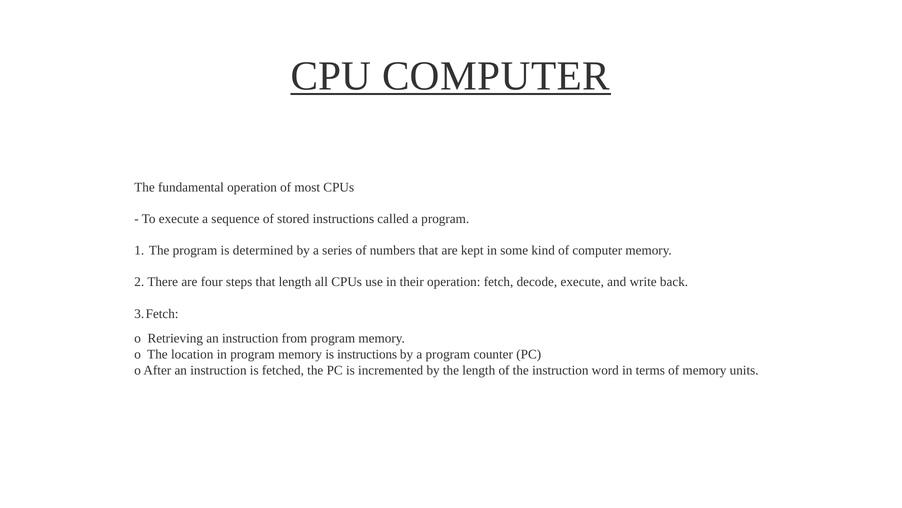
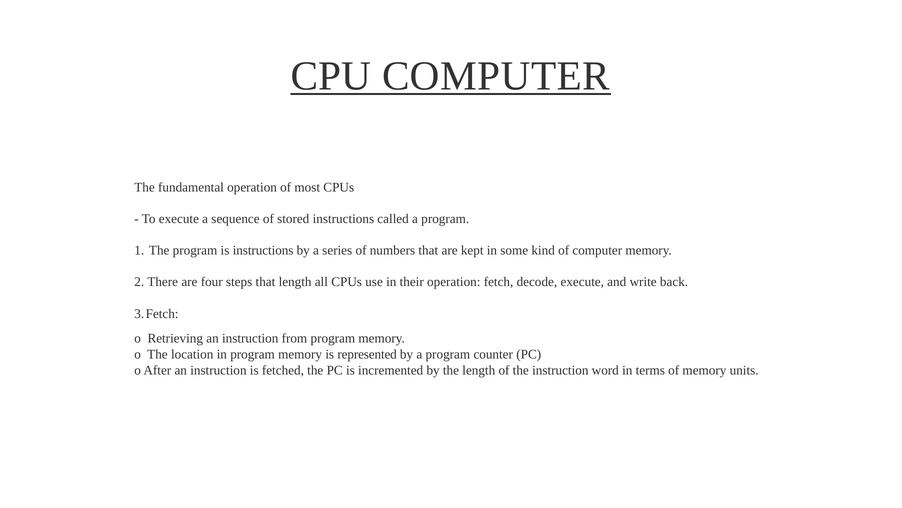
is determined: determined -> instructions
is instructions: instructions -> represented
